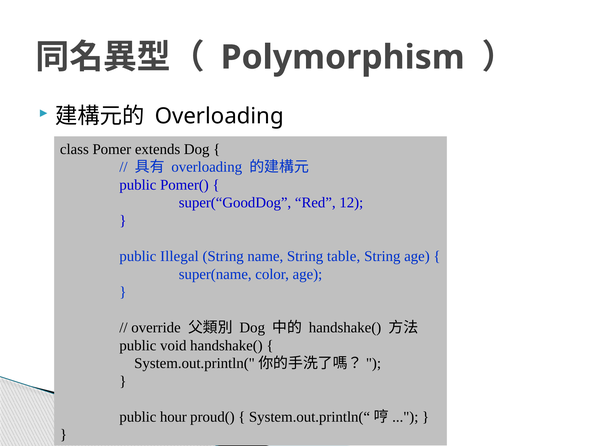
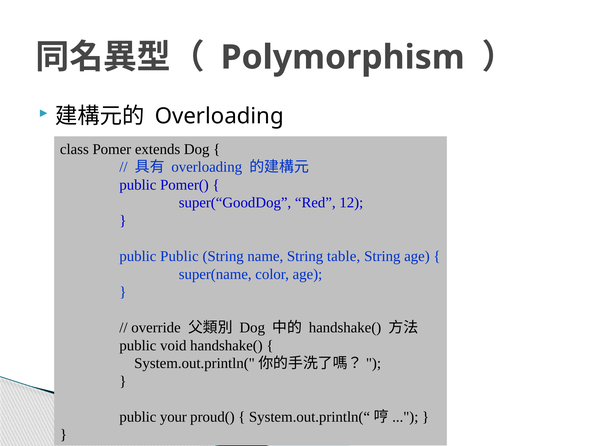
public Illegal: Illegal -> Public
hour: hour -> your
